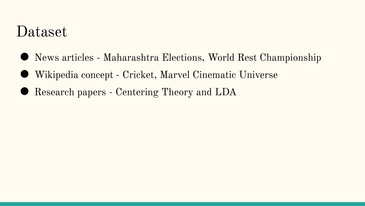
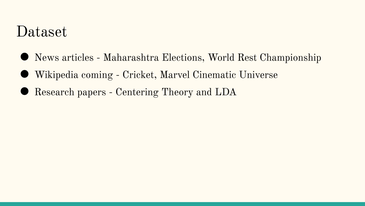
concept: concept -> coming
